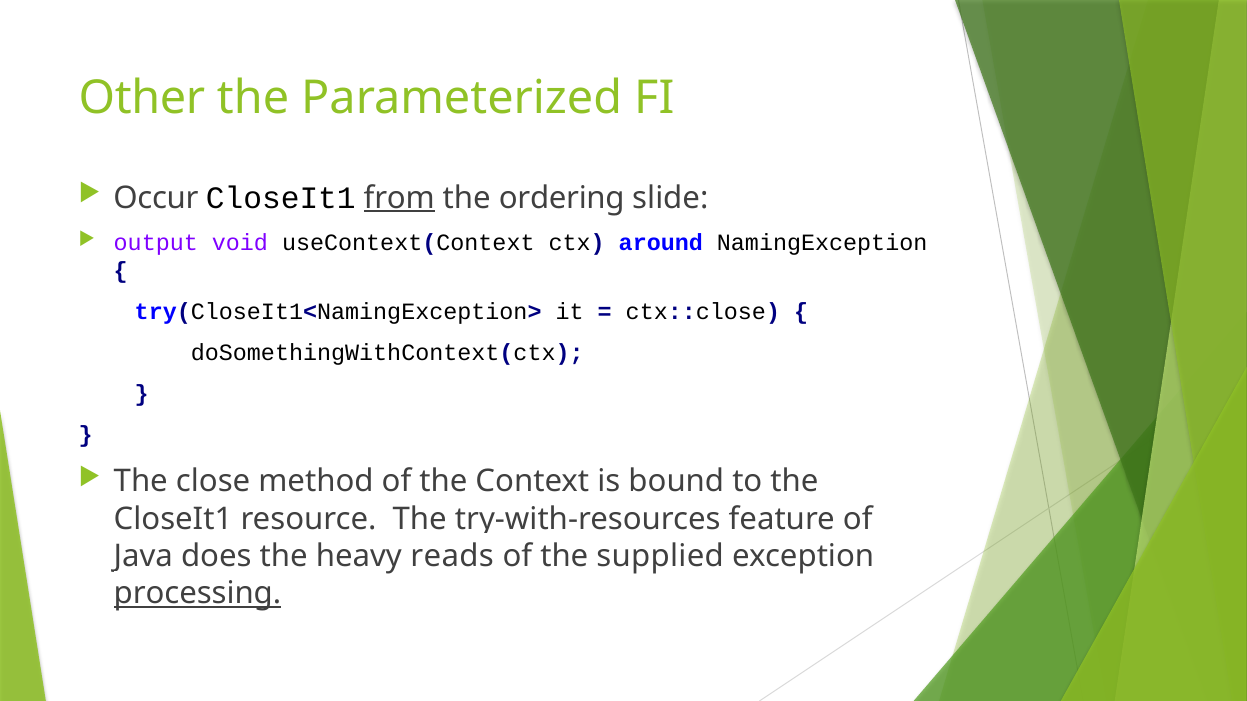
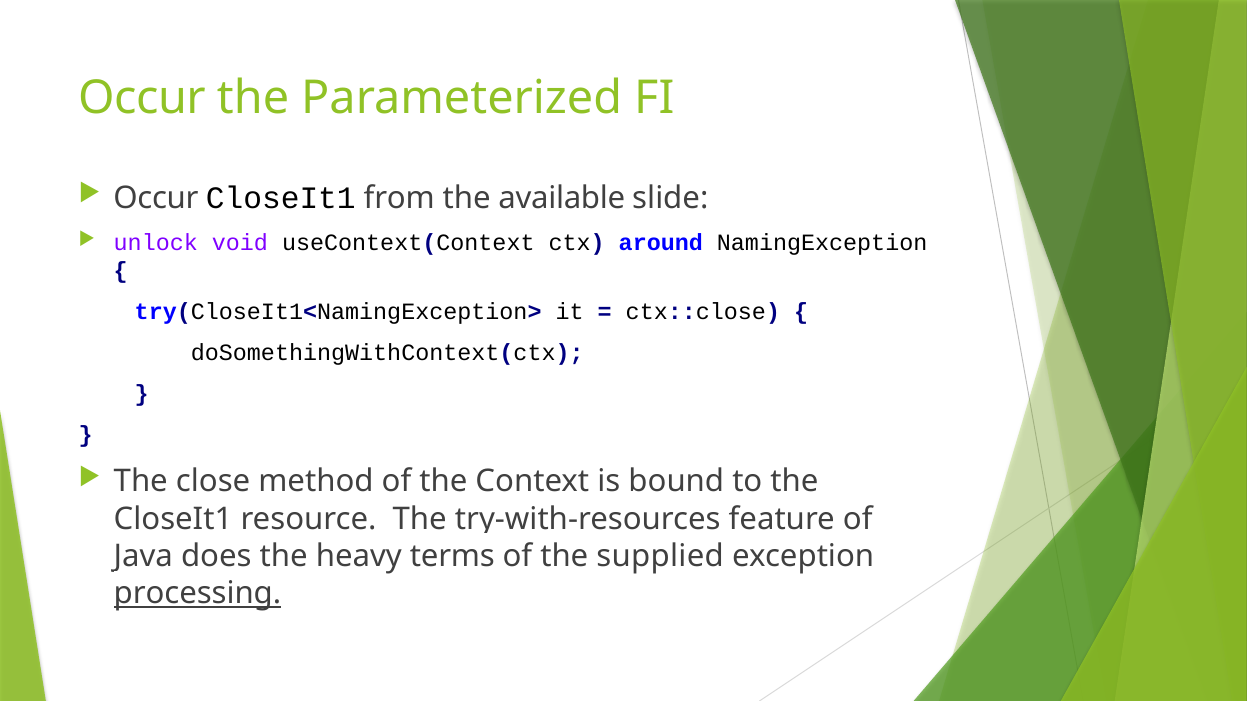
Other at (142, 98): Other -> Occur
from underline: present -> none
ordering: ordering -> available
output: output -> unlock
reads: reads -> terms
